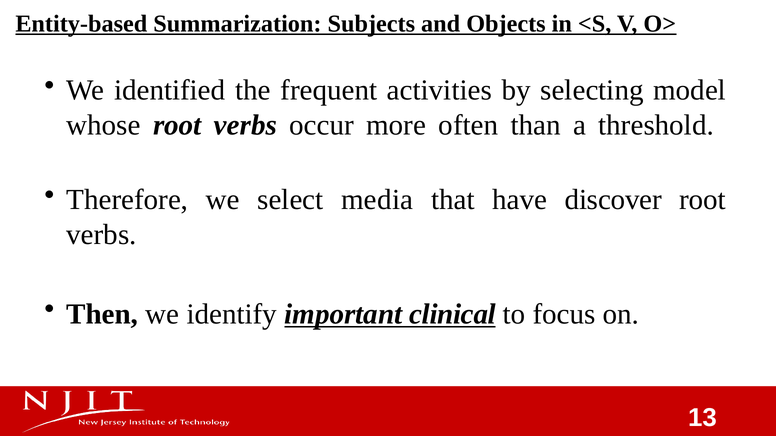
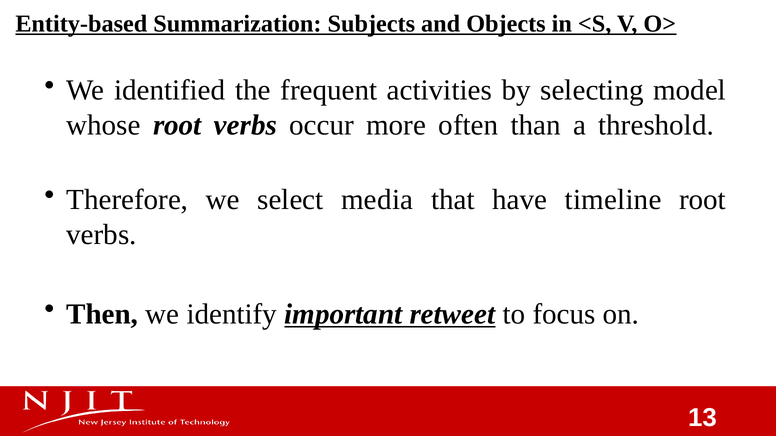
discover: discover -> timeline
clinical: clinical -> retweet
